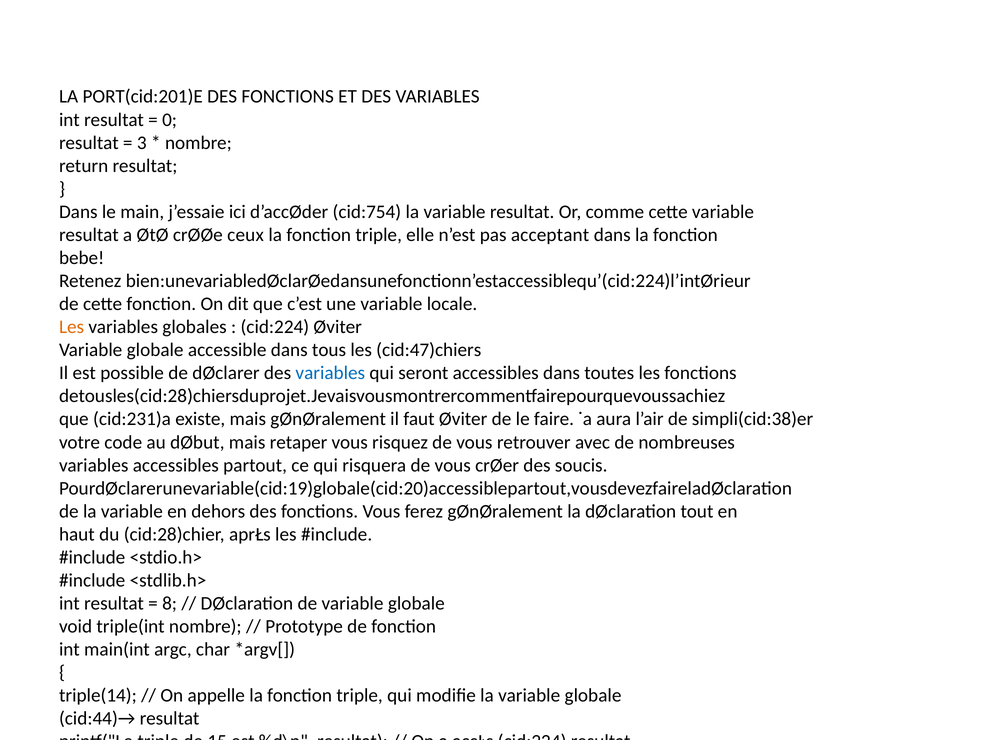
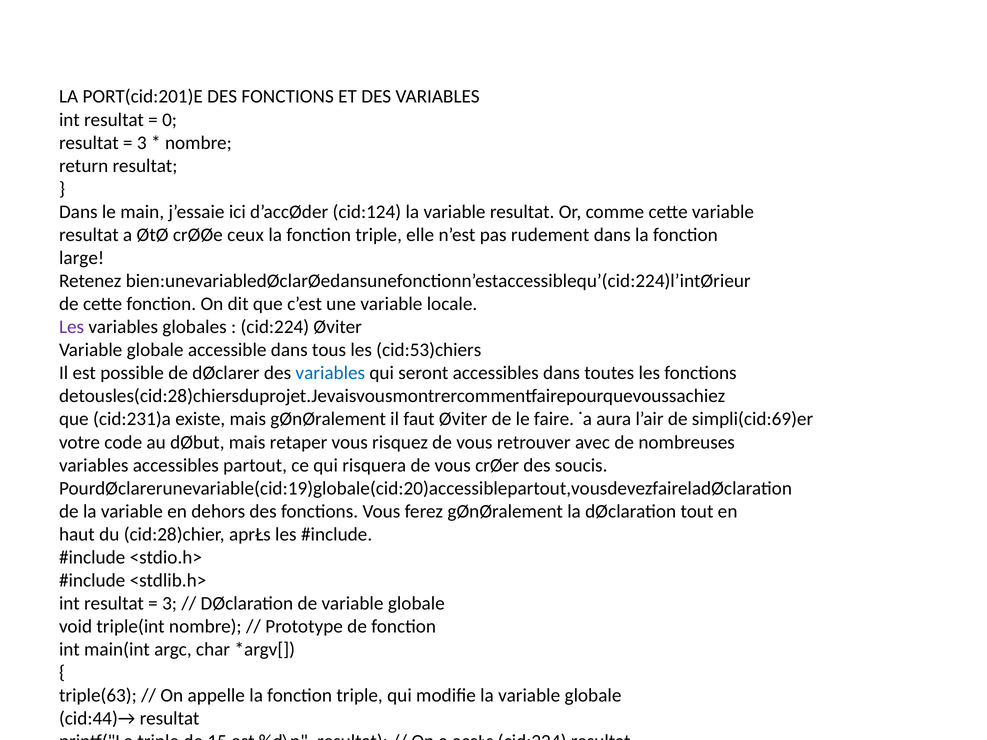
cid:754: cid:754 -> cid:124
acceptant: acceptant -> rudement
bebe: bebe -> large
Les at (72, 327) colour: orange -> purple
cid:47)chiers: cid:47)chiers -> cid:53)chiers
simpli(cid:38)er: simpli(cid:38)er -> simpli(cid:69)er
8 at (170, 604): 8 -> 3
triple(14: triple(14 -> triple(63
